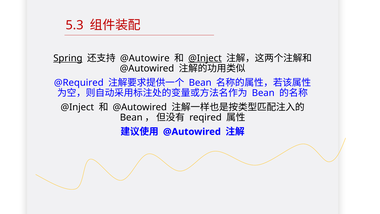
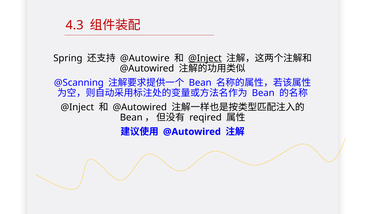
5.3: 5.3 -> 4.3
Spring underline: present -> none
@Required: @Required -> @Scanning
